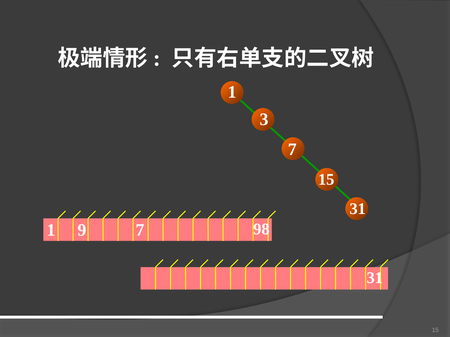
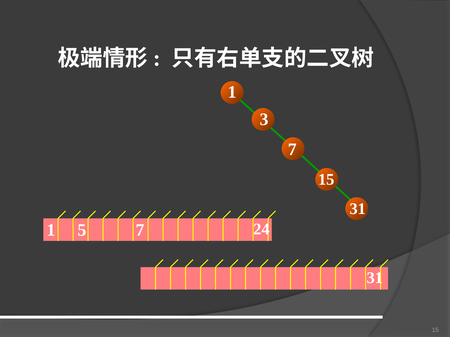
9: 9 -> 5
98: 98 -> 24
